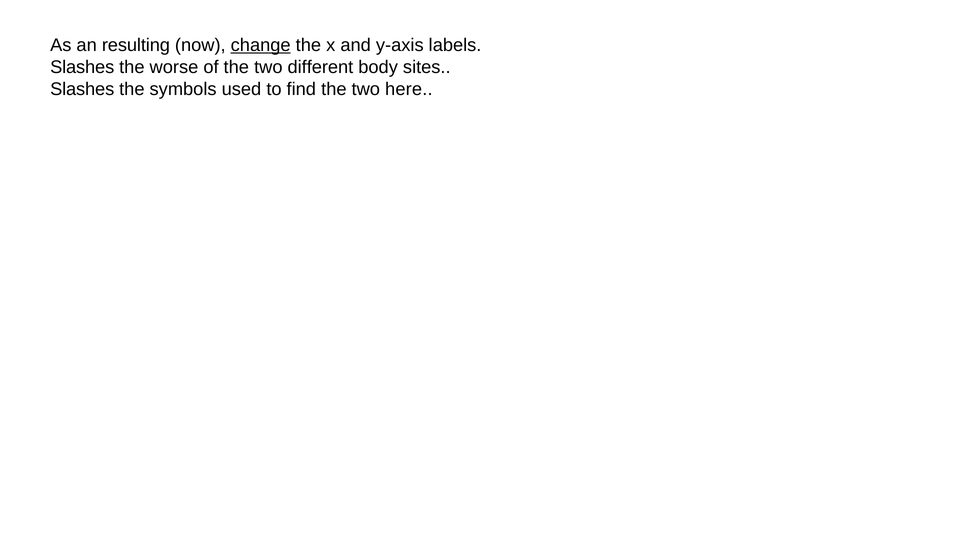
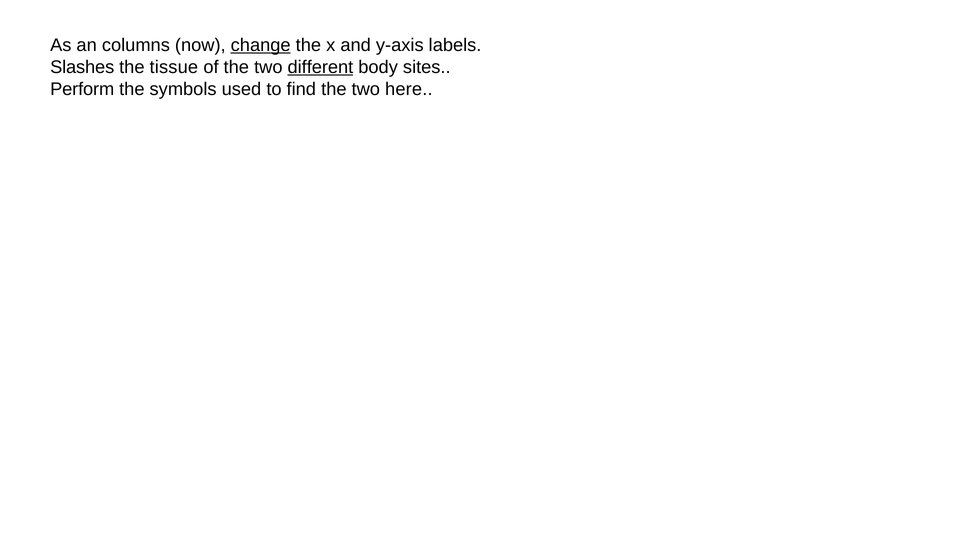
resulting: resulting -> columns
worse: worse -> tissue
different underline: none -> present
Slashes at (82, 89): Slashes -> Perform
